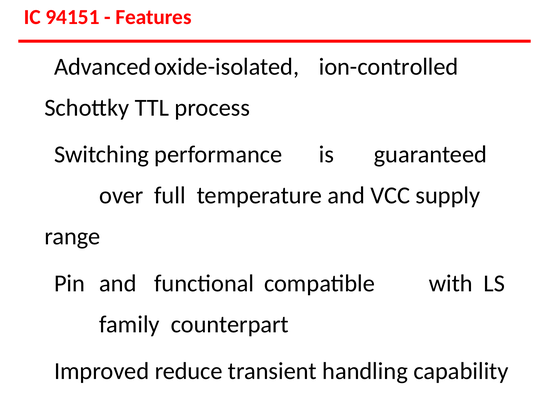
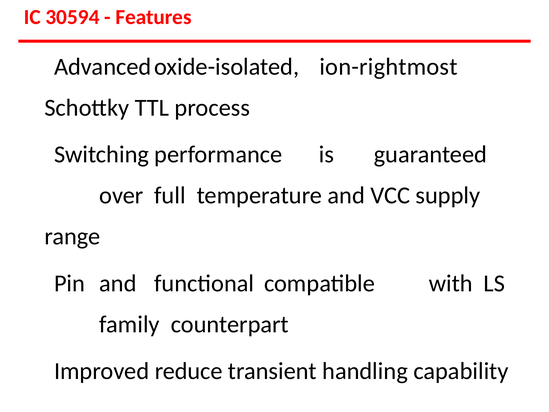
94151: 94151 -> 30594
ion-controlled: ion-controlled -> ion-rightmost
